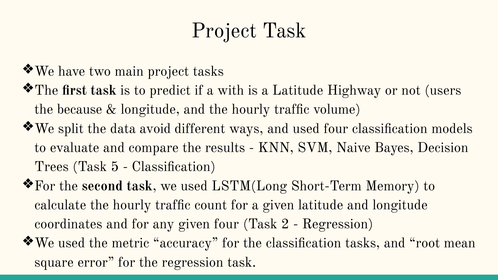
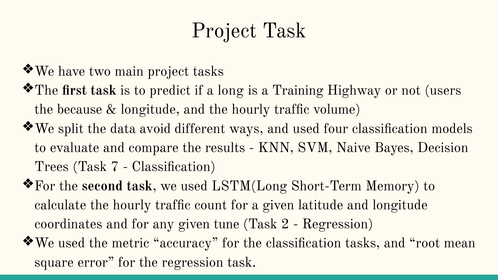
with: with -> long
a Latitude: Latitude -> Training
5: 5 -> 7
given four: four -> tune
